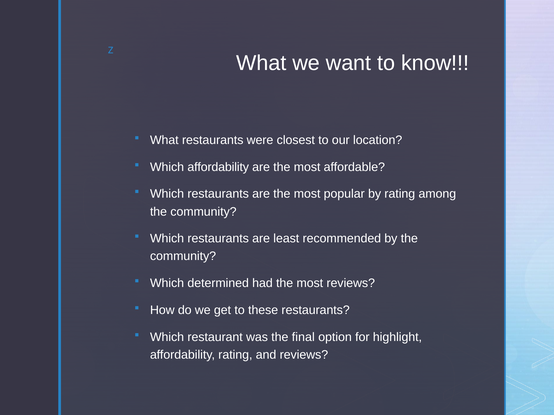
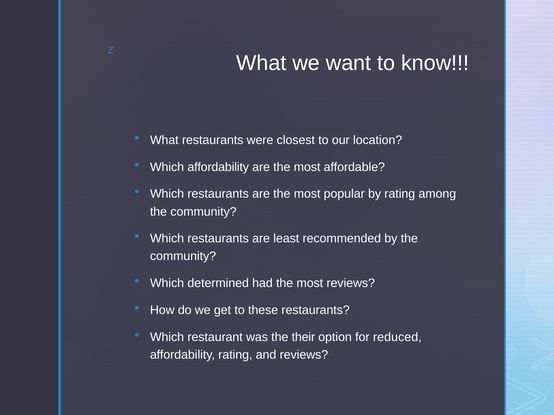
final: final -> their
highlight: highlight -> reduced
